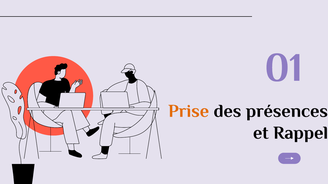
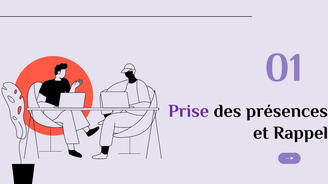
Prise colour: orange -> purple
